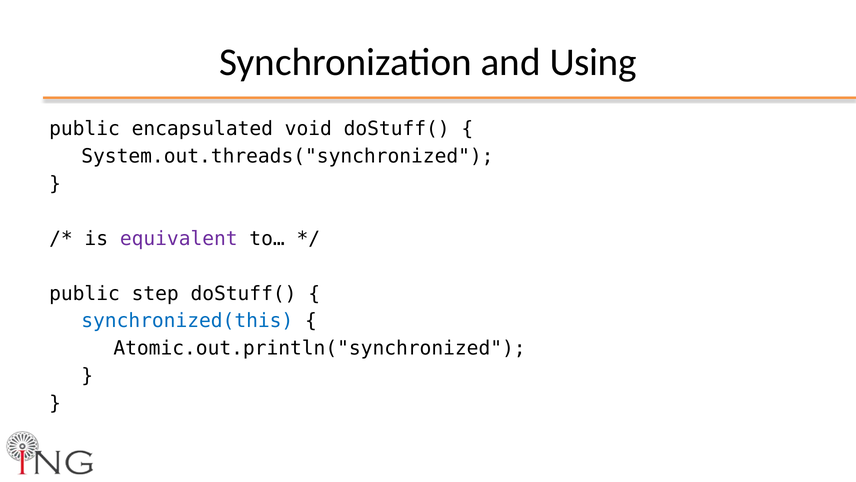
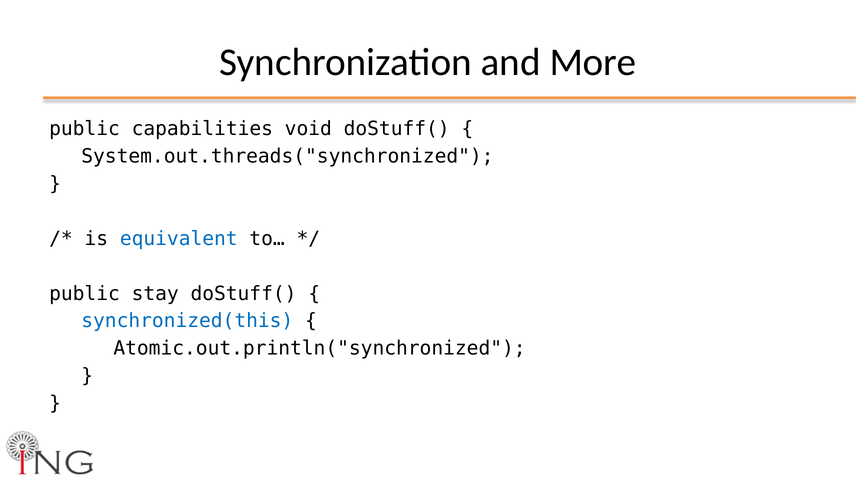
Using: Using -> More
encapsulated: encapsulated -> capabilities
equivalent colour: purple -> blue
step: step -> stay
